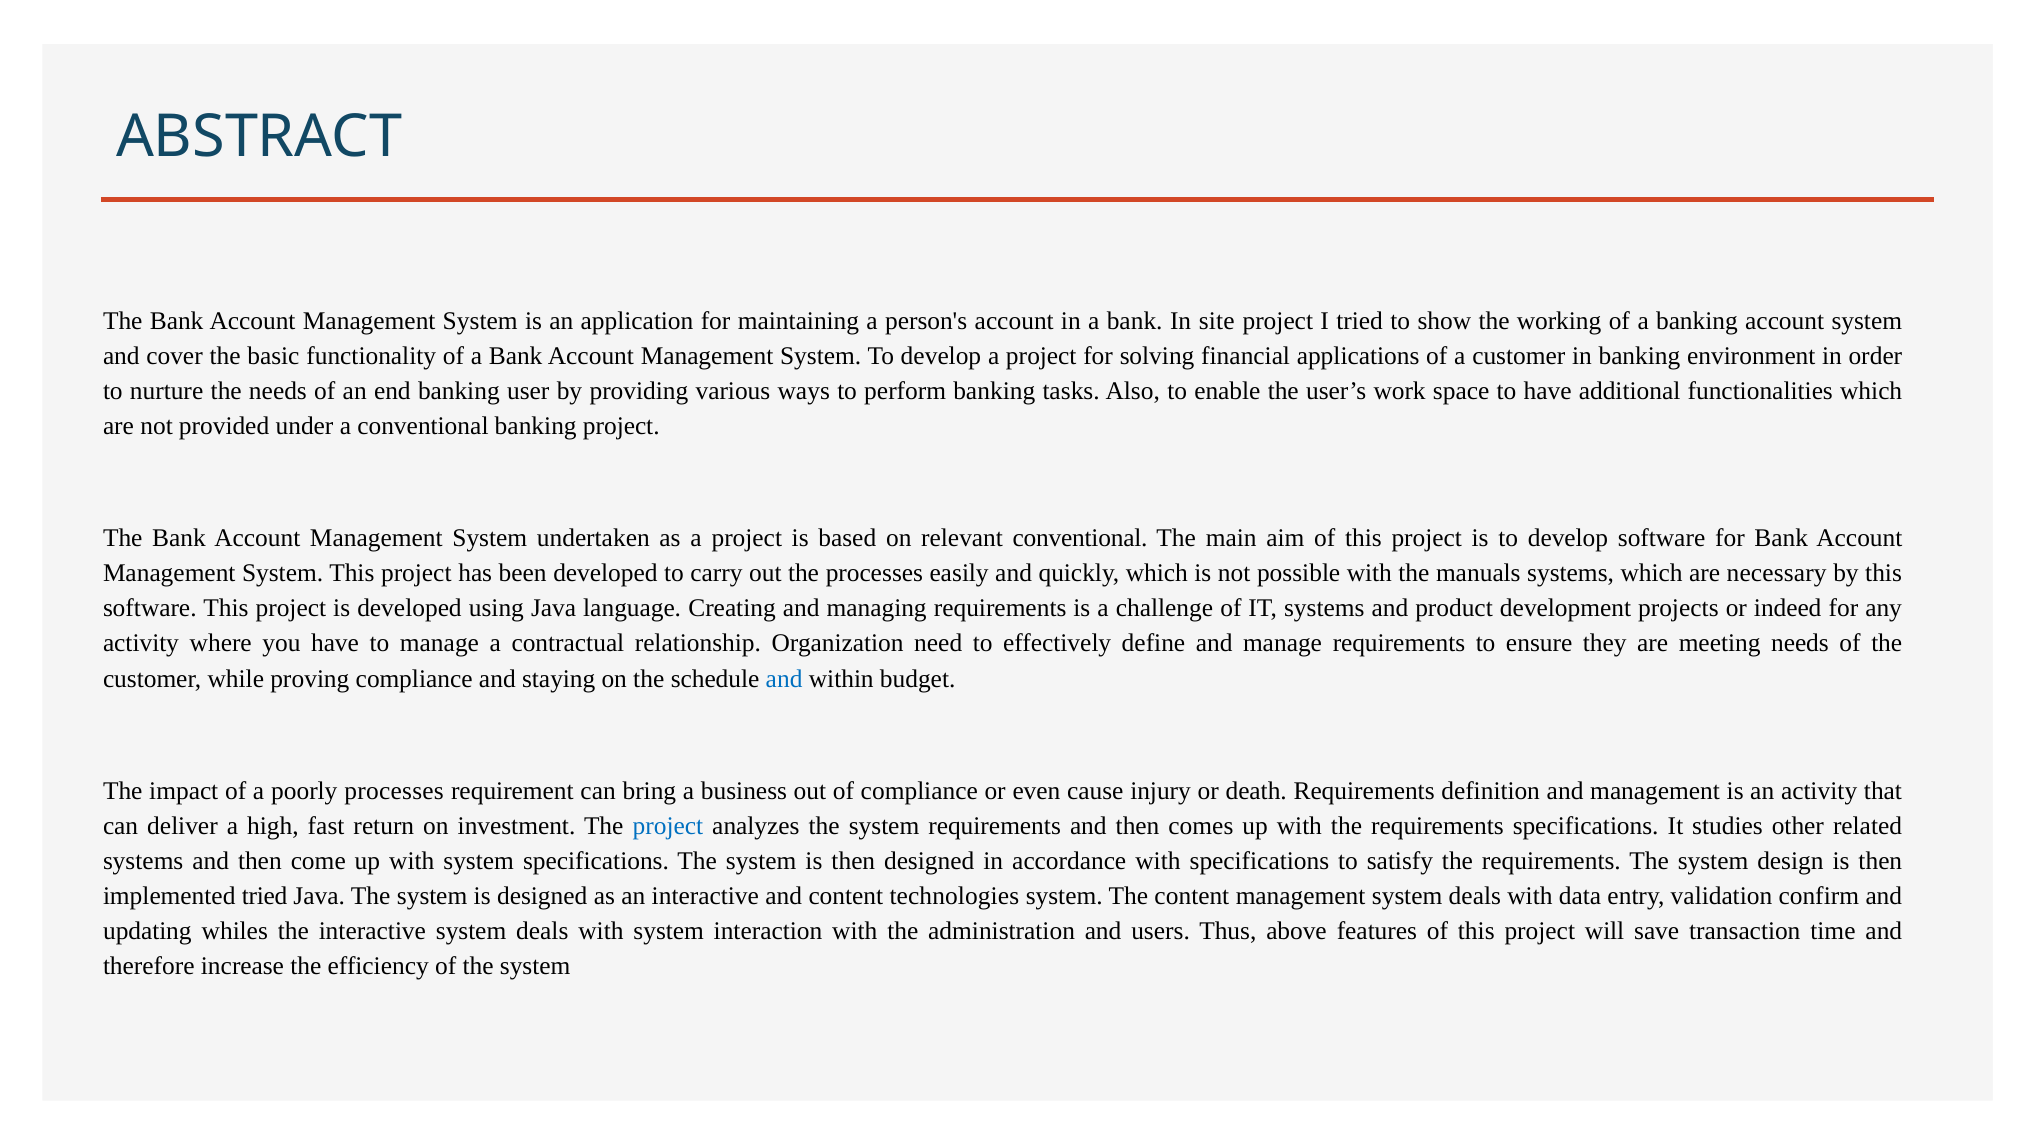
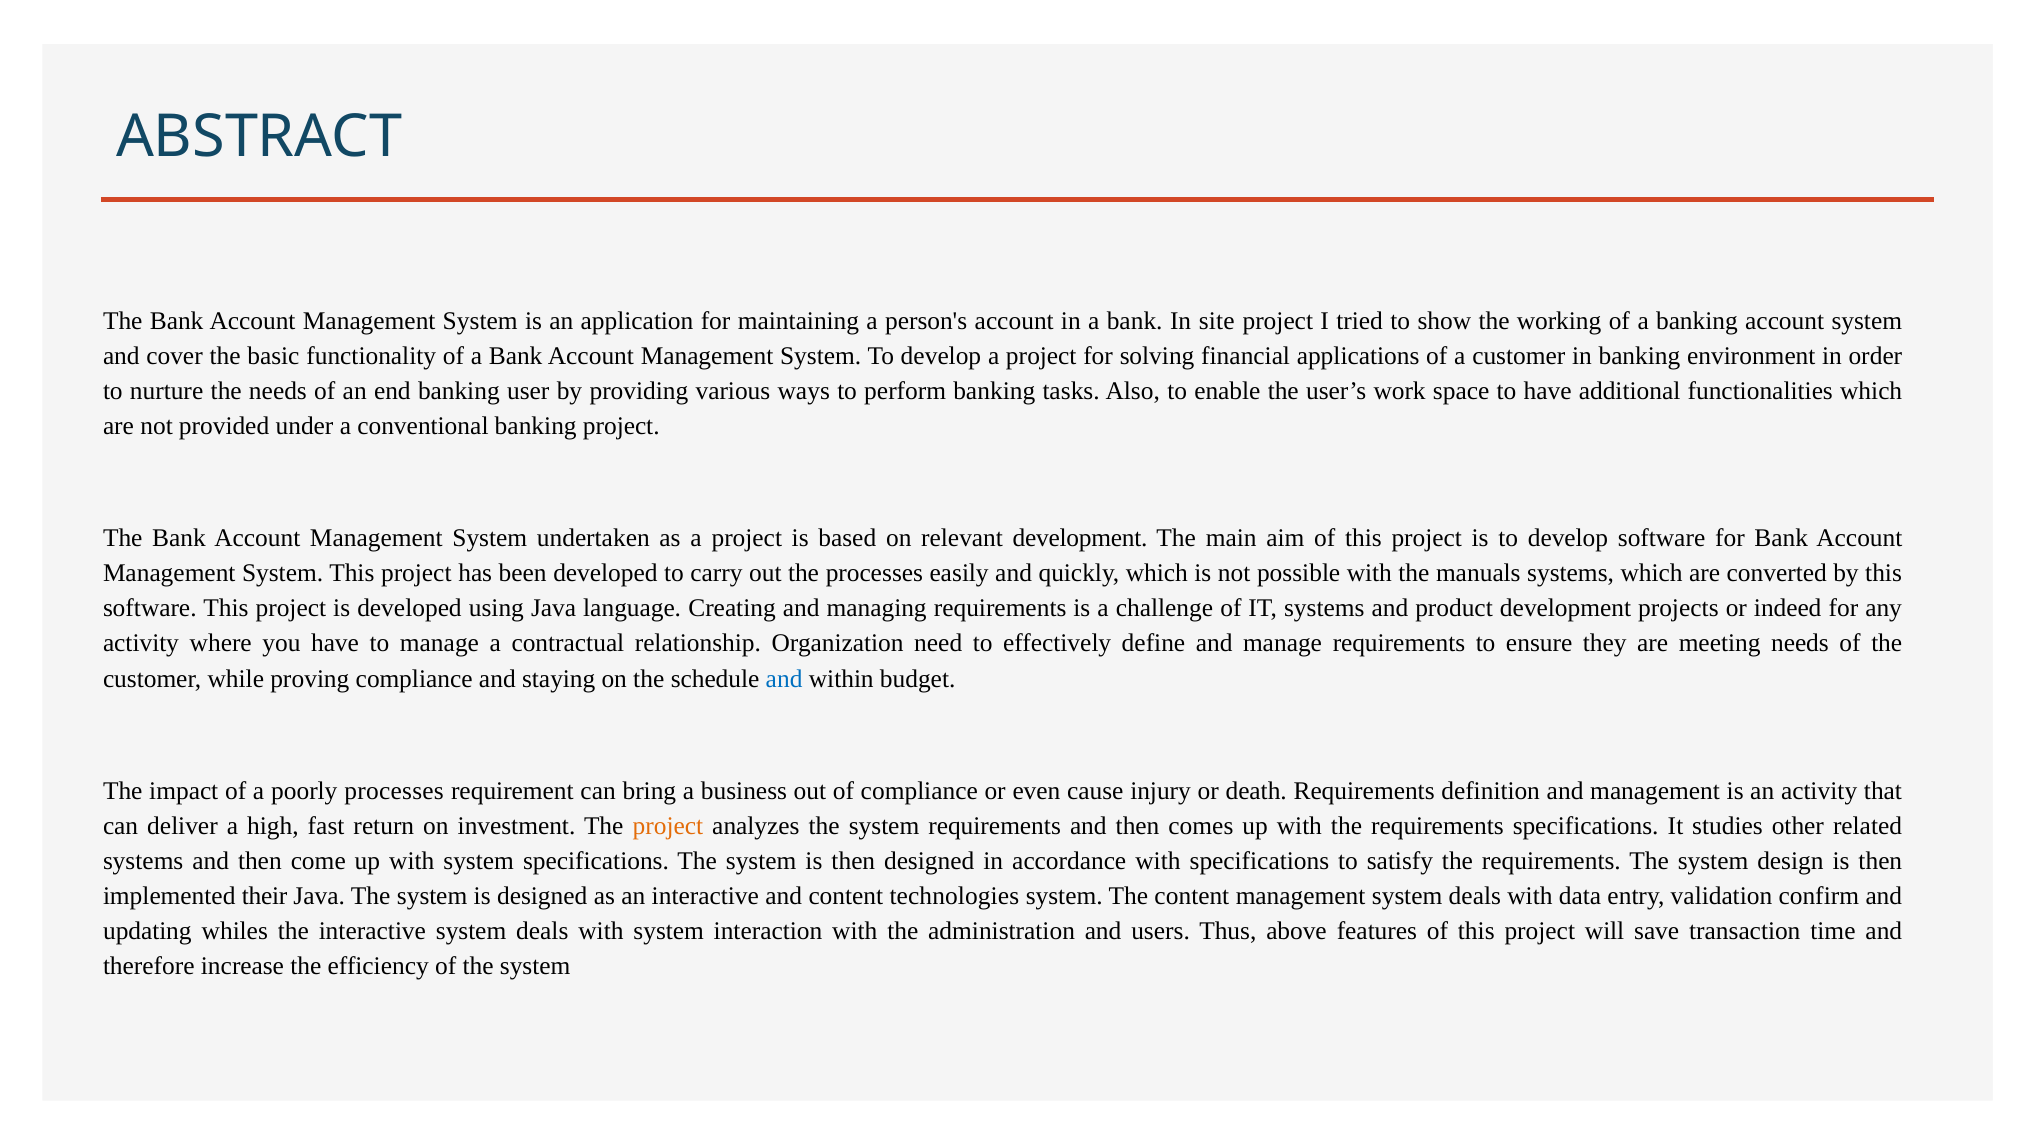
relevant conventional: conventional -> development
necessary: necessary -> converted
project at (668, 827) colour: blue -> orange
implemented tried: tried -> their
